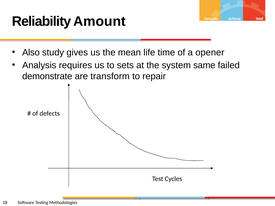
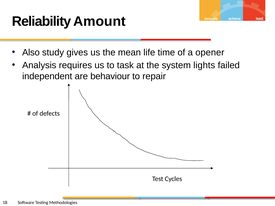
sets: sets -> task
same: same -> lights
demonstrate: demonstrate -> independent
transform: transform -> behaviour
